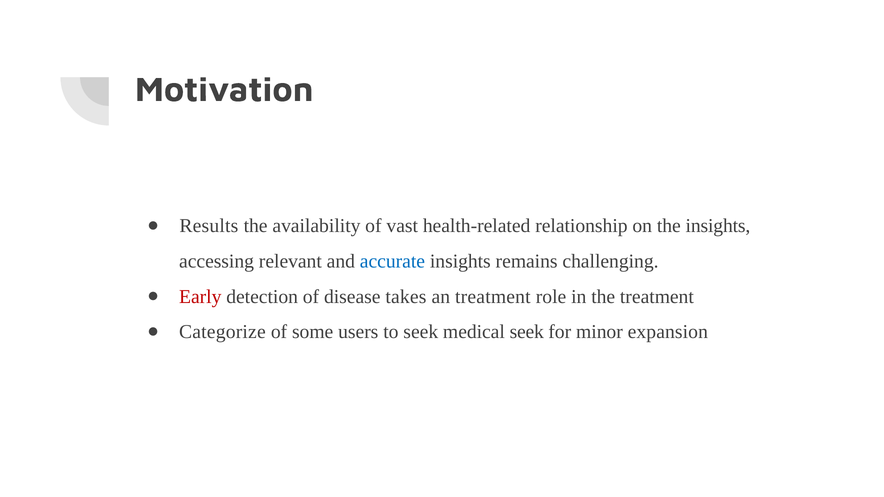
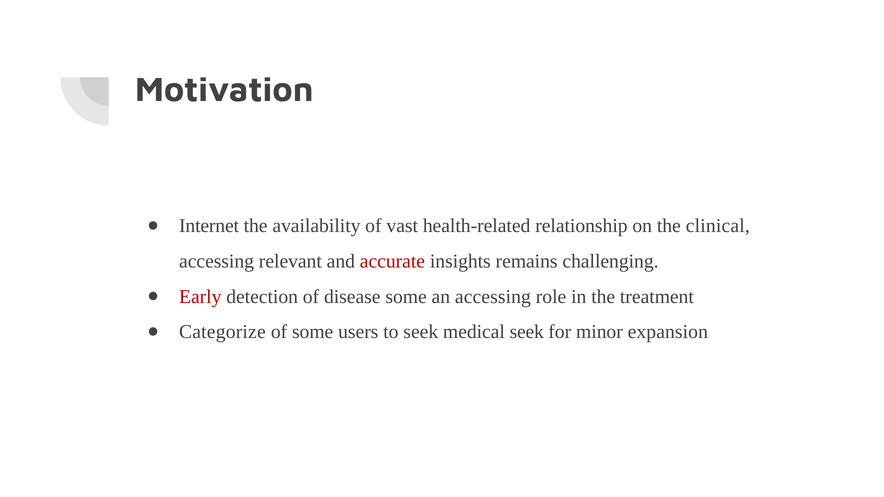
Results: Results -> Internet
the insights: insights -> clinical
accurate colour: blue -> red
disease takes: takes -> some
an treatment: treatment -> accessing
